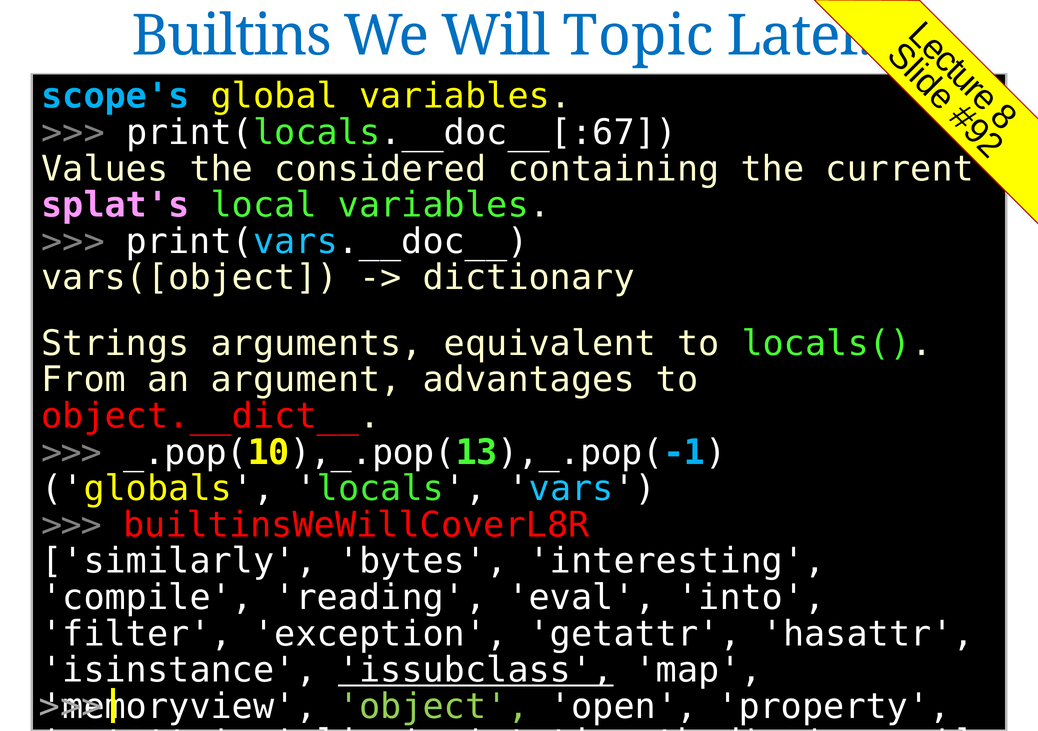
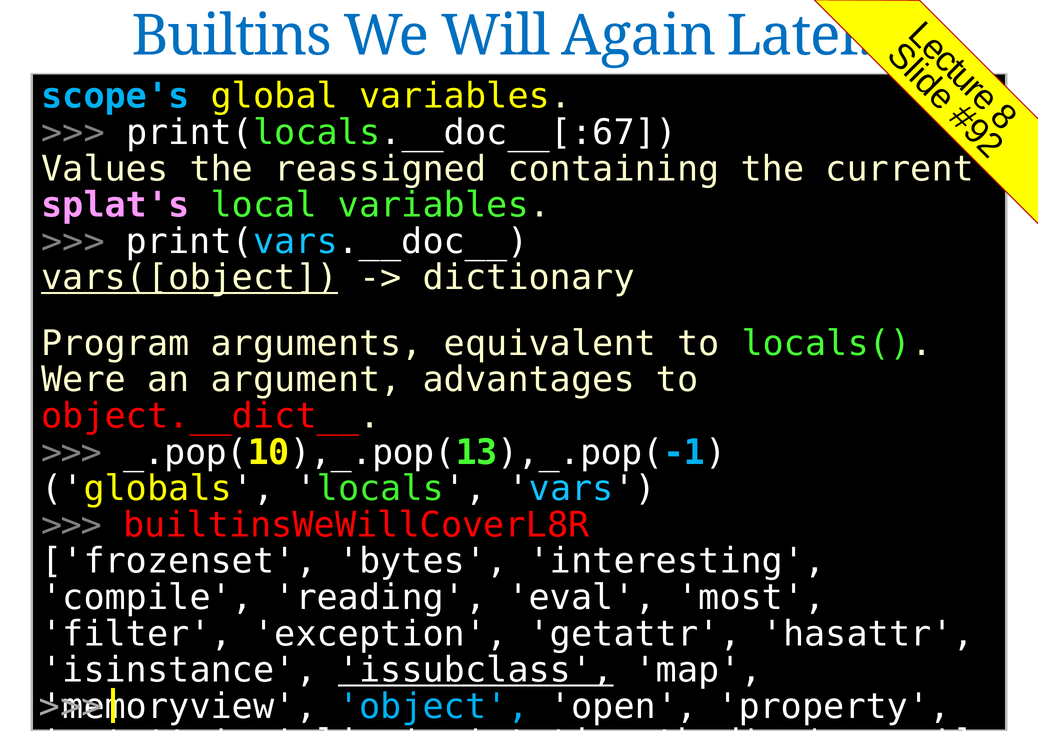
Topic: Topic -> Again
considered: considered -> reassigned
vars([object underline: none -> present
Strings: Strings -> Program
From: From -> Were
similarly: similarly -> frozenset
into: into -> most
object colour: light green -> light blue
